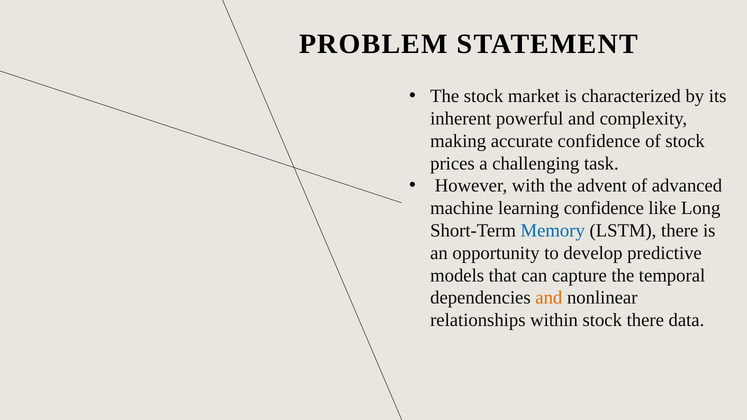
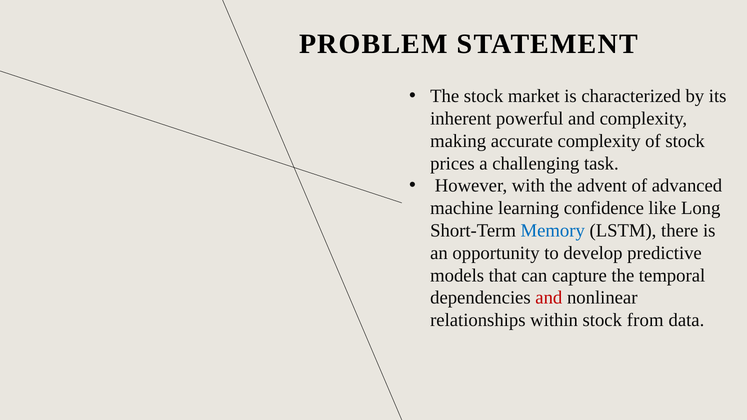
accurate confidence: confidence -> complexity
and at (549, 298) colour: orange -> red
stock there: there -> from
